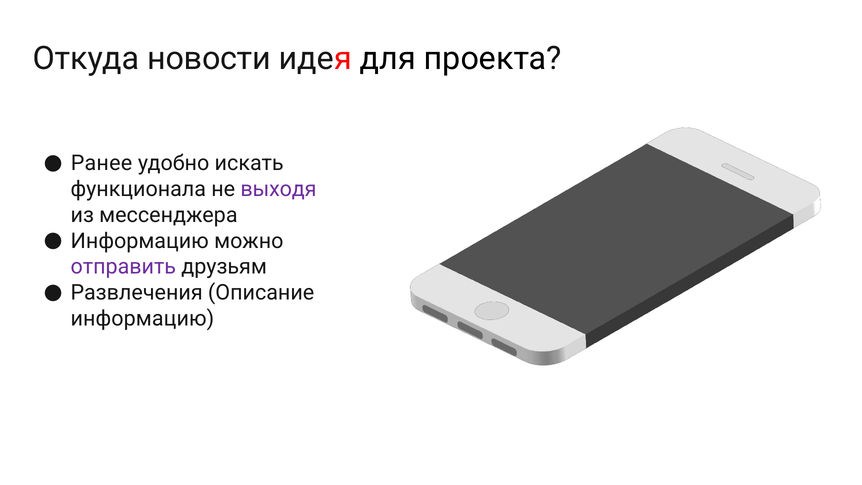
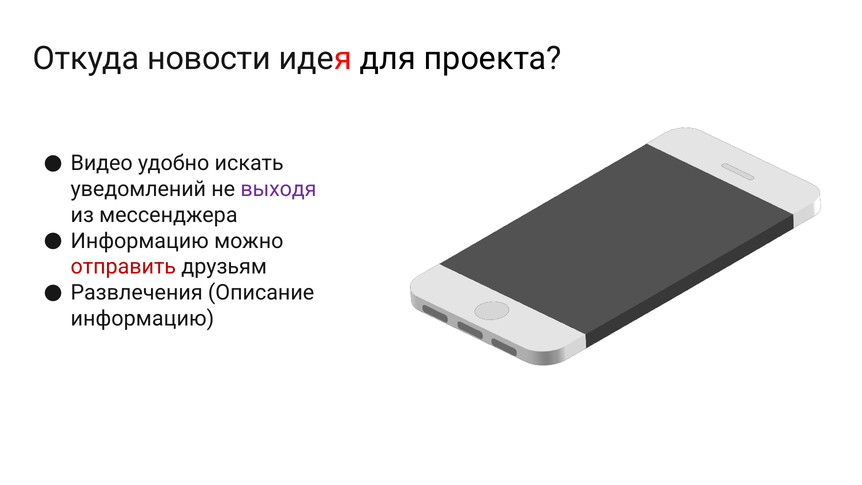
Ранее: Ранее -> Видео
функционала: функционала -> уведомлений
отправить colour: purple -> red
